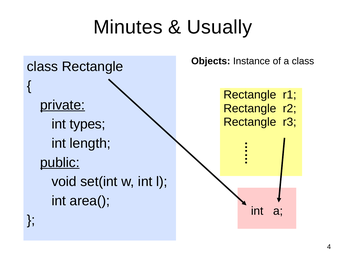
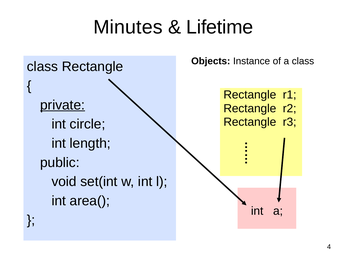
Usually: Usually -> Lifetime
types: types -> circle
public underline: present -> none
